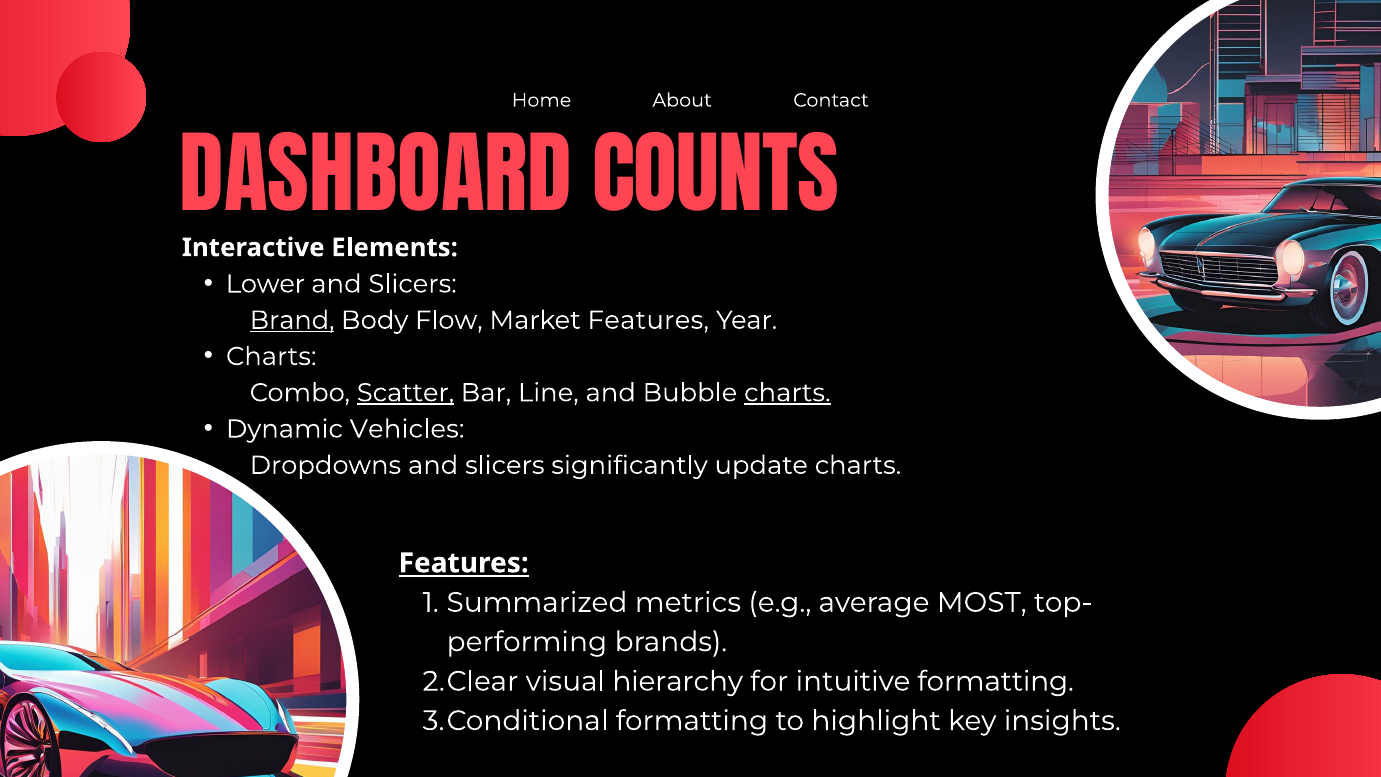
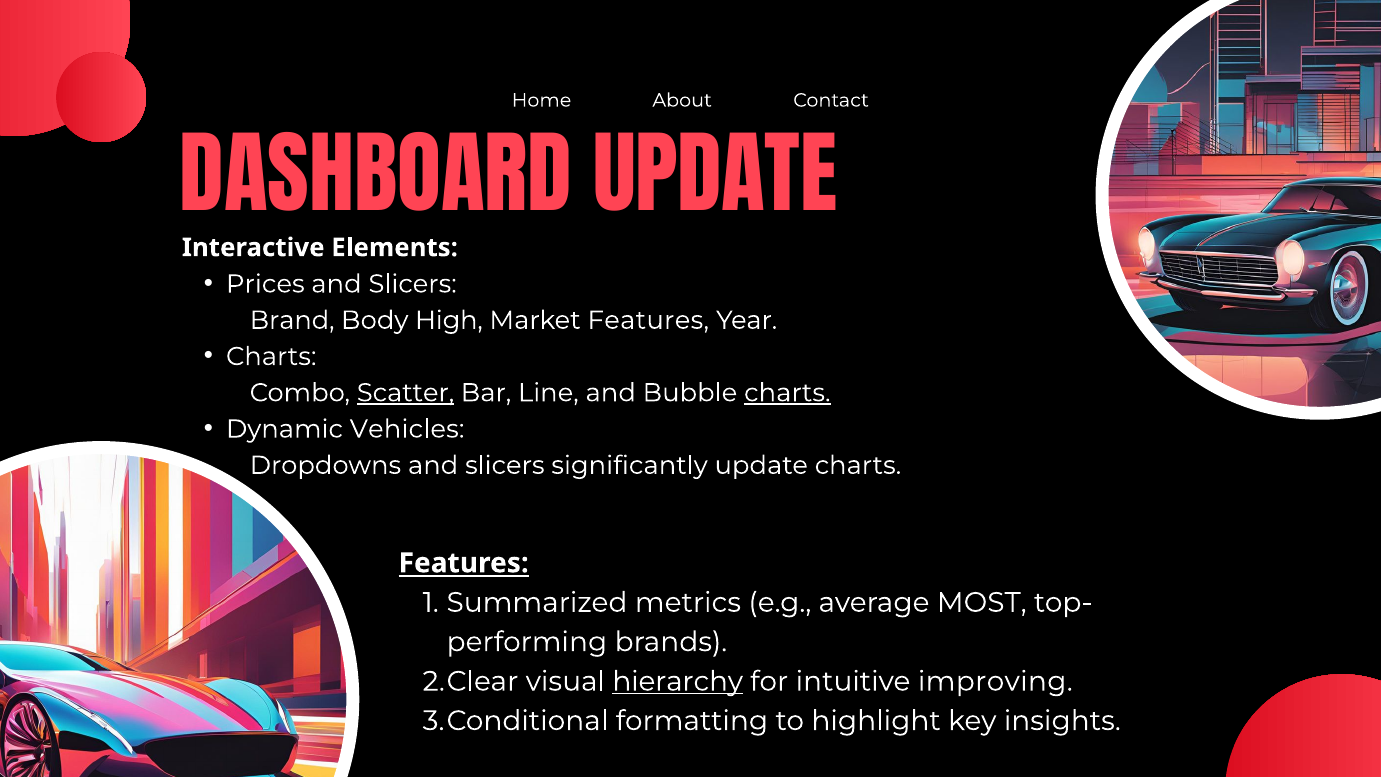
DASHBOARD COUNTS: COUNTS -> UPDATE
Lower: Lower -> Prices
Brand underline: present -> none
Flow: Flow -> High
hierarchy underline: none -> present
intuitive formatting: formatting -> improving
